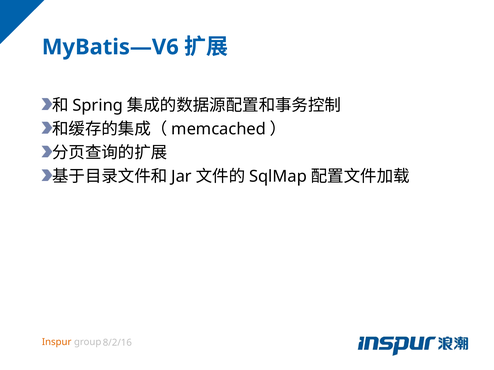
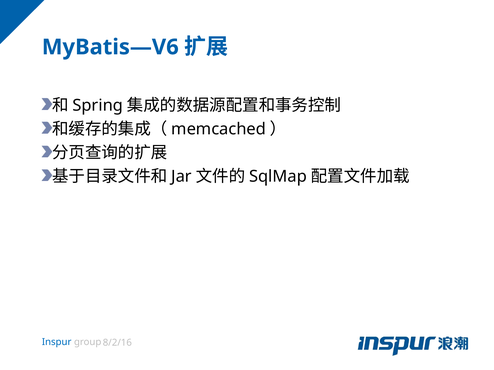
Inspur colour: orange -> blue
